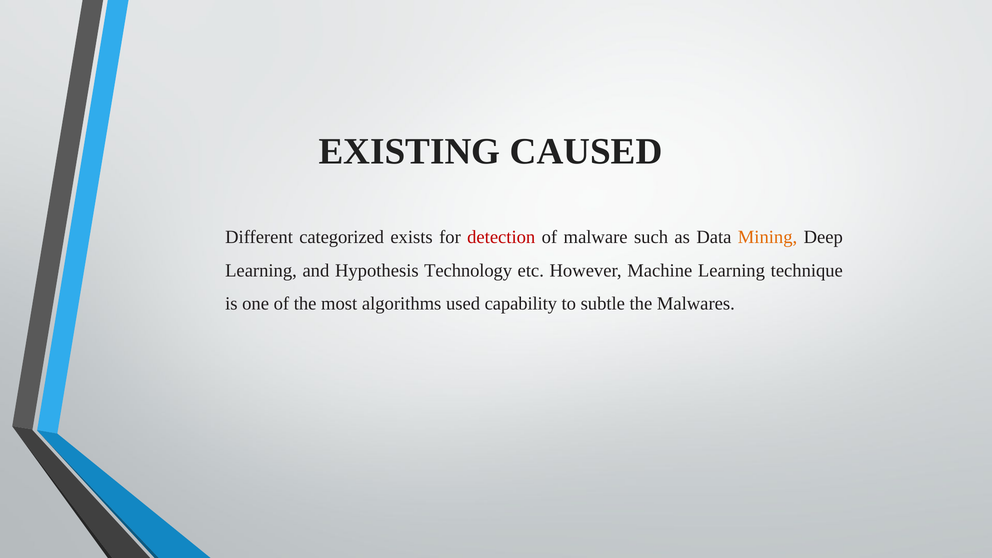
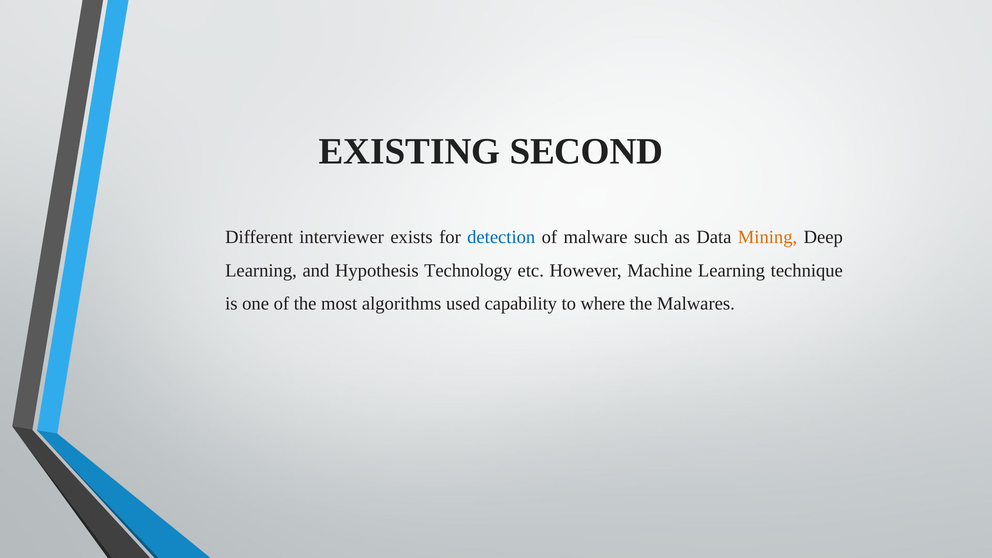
CAUSED: CAUSED -> SECOND
categorized: categorized -> interviewer
detection colour: red -> blue
subtle: subtle -> where
